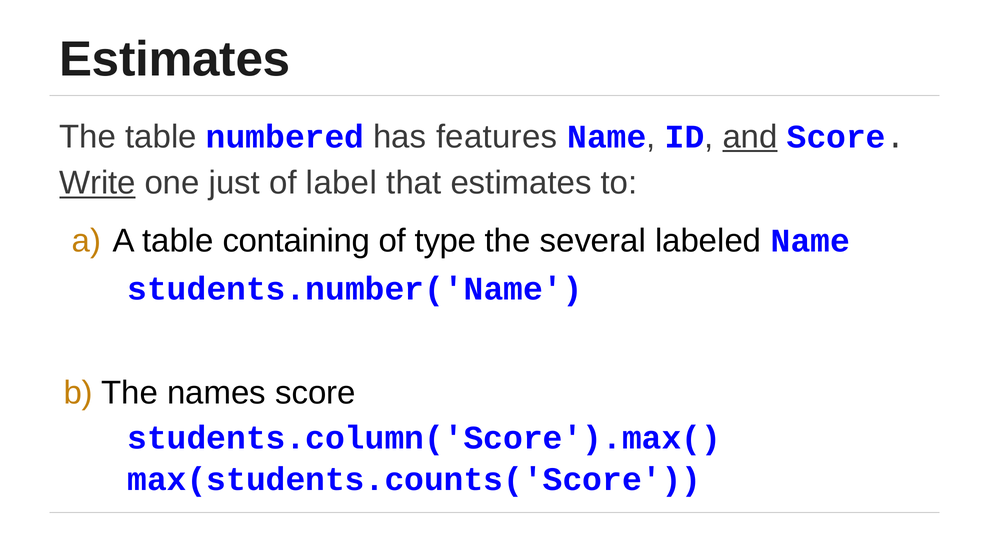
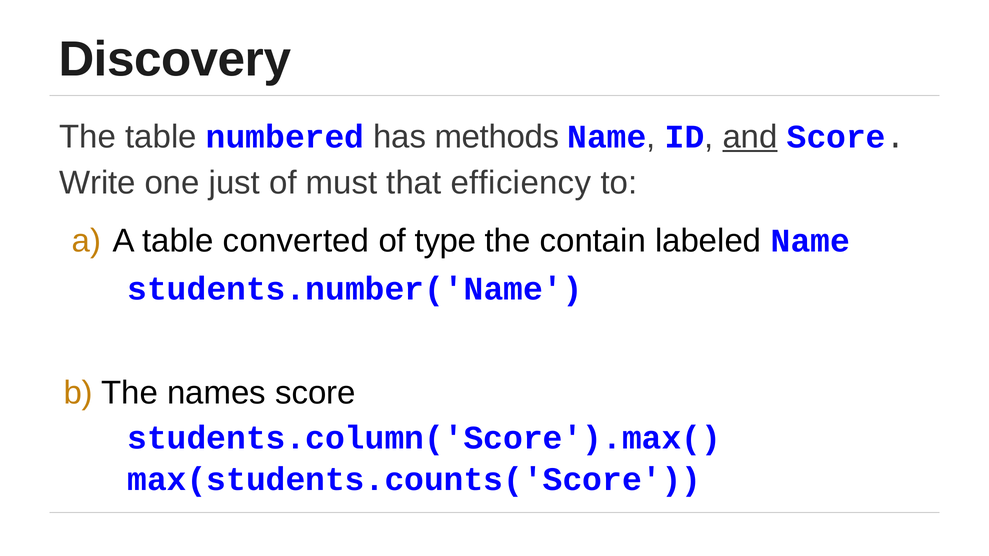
Estimates at (175, 59): Estimates -> Discovery
features: features -> methods
Write underline: present -> none
label: label -> must
that estimates: estimates -> efficiency
containing: containing -> converted
several: several -> contain
